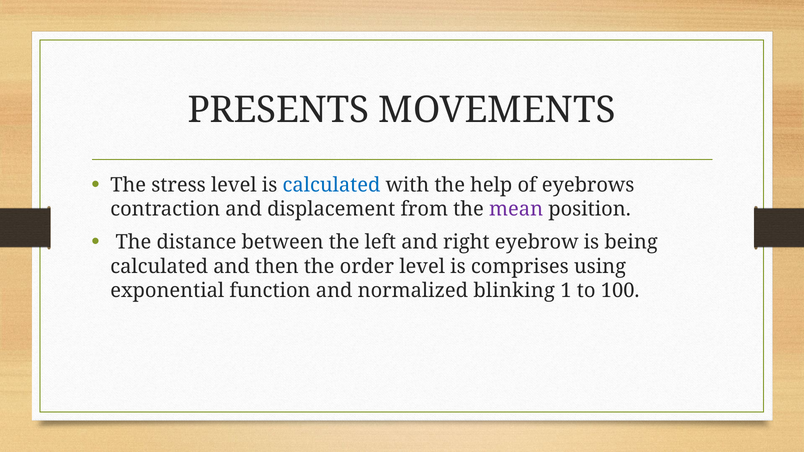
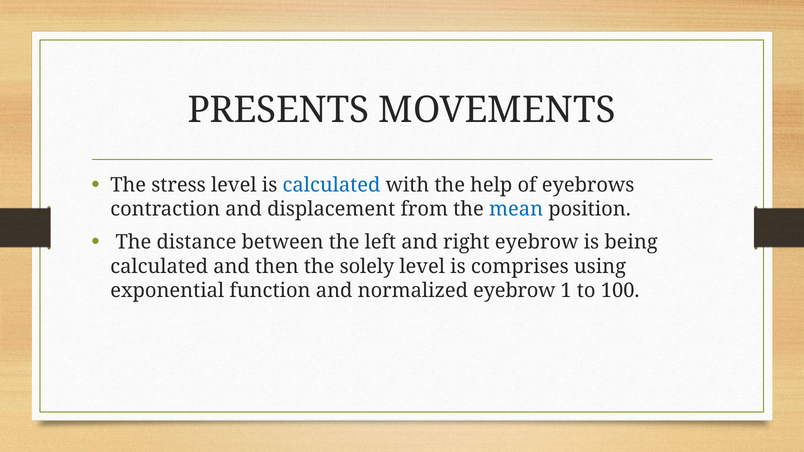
mean colour: purple -> blue
order: order -> solely
normalized blinking: blinking -> eyebrow
